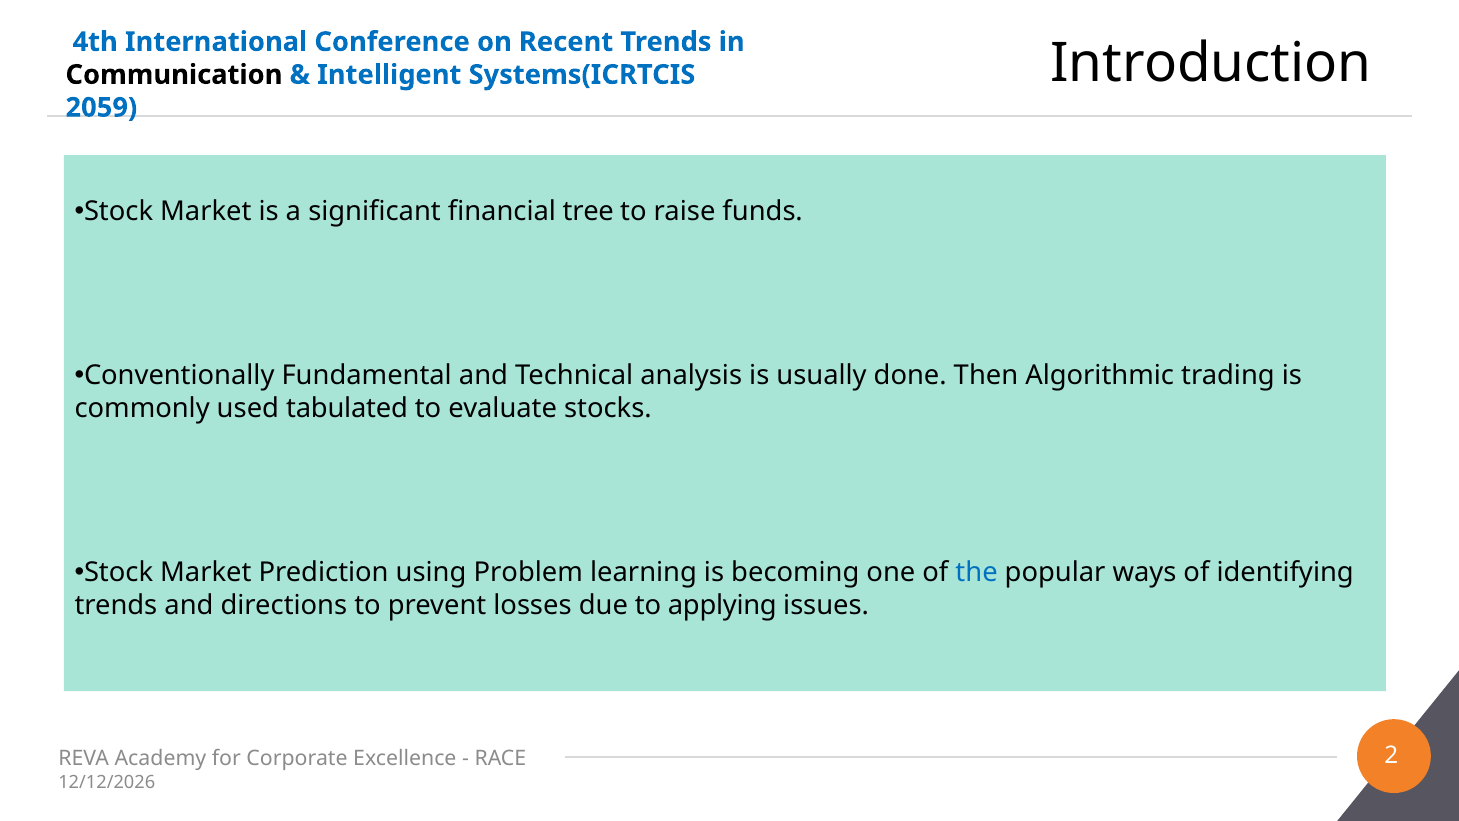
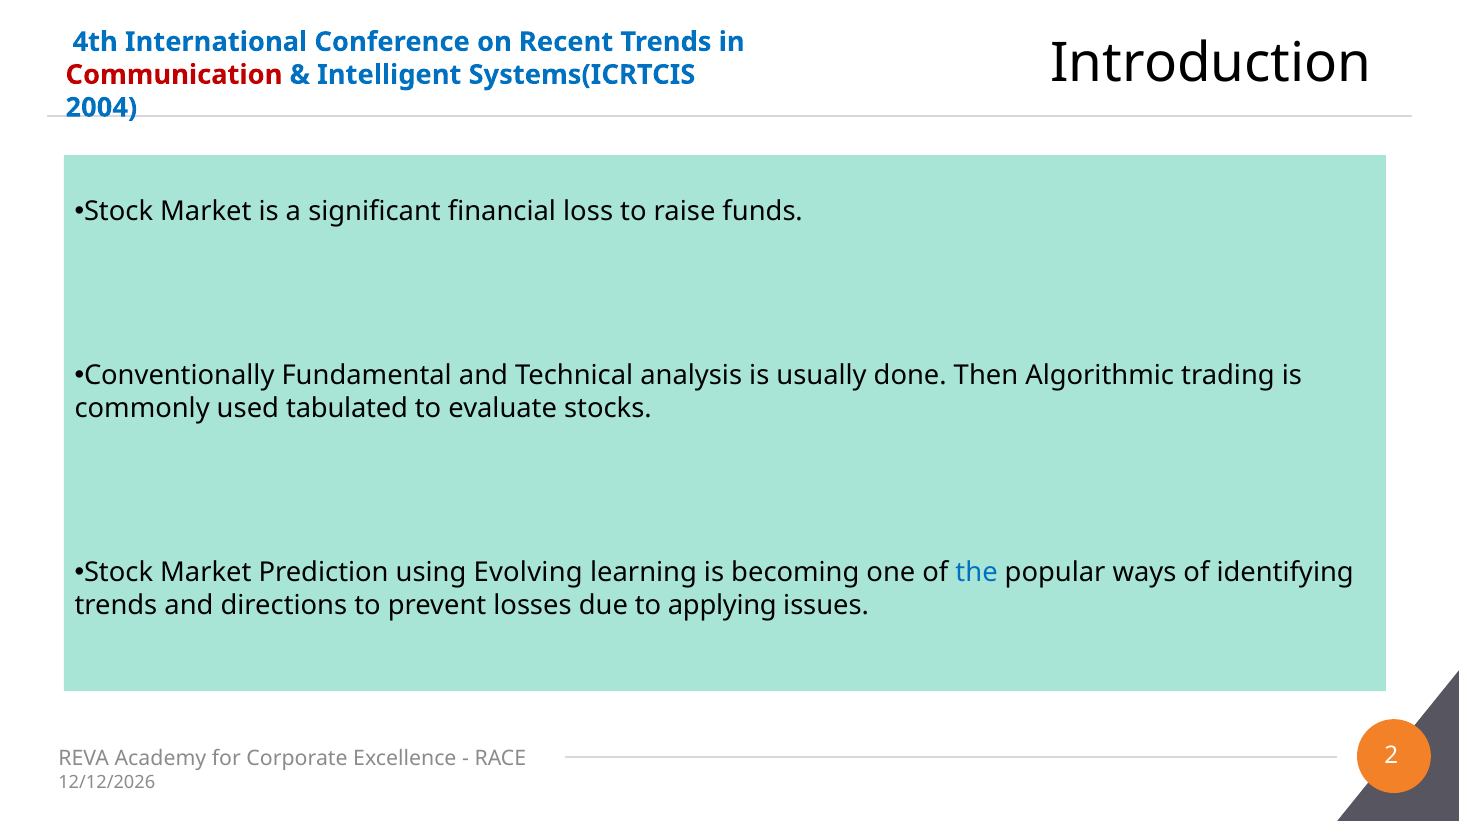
Communication colour: black -> red
2059: 2059 -> 2004
tree: tree -> loss
Problem: Problem -> Evolving
